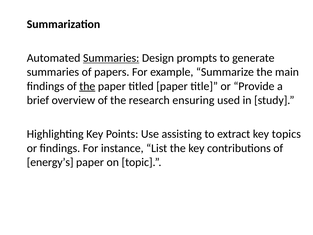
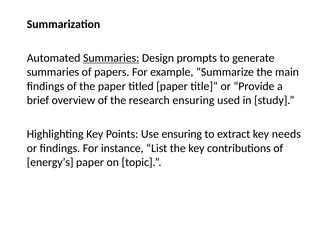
the at (87, 86) underline: present -> none
Use assisting: assisting -> ensuring
topics: topics -> needs
